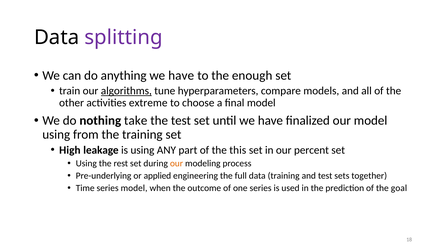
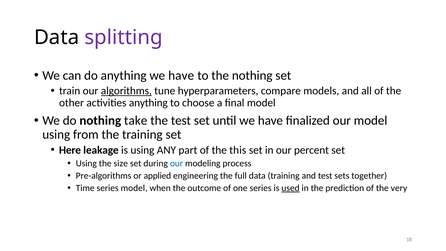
the enough: enough -> nothing
activities extreme: extreme -> anything
High: High -> Here
rest: rest -> size
our at (177, 163) colour: orange -> blue
Pre-underlying: Pre-underlying -> Pre-algorithms
used underline: none -> present
goal: goal -> very
